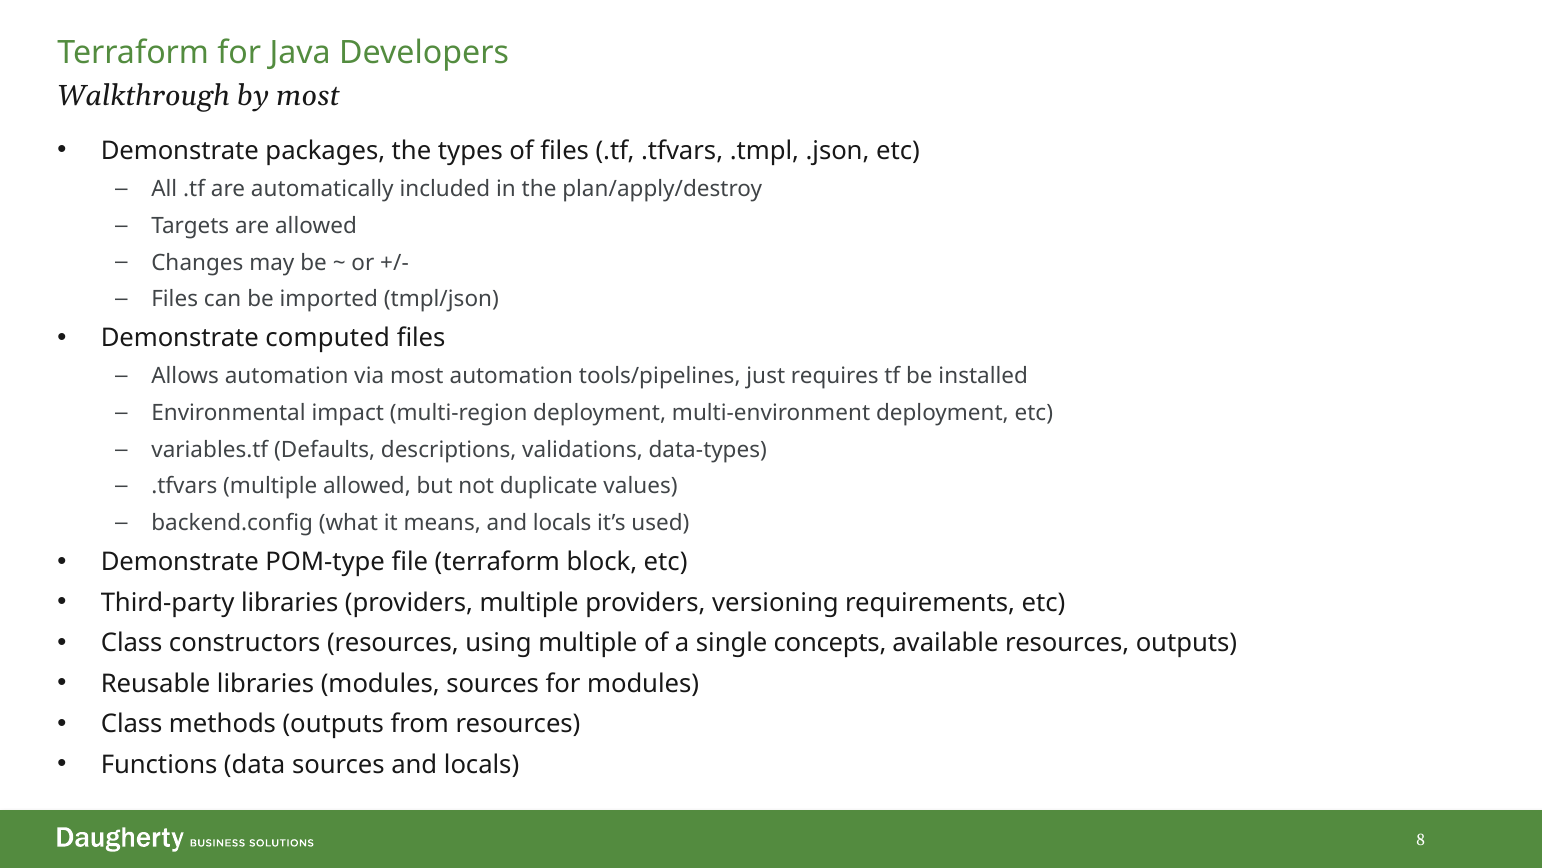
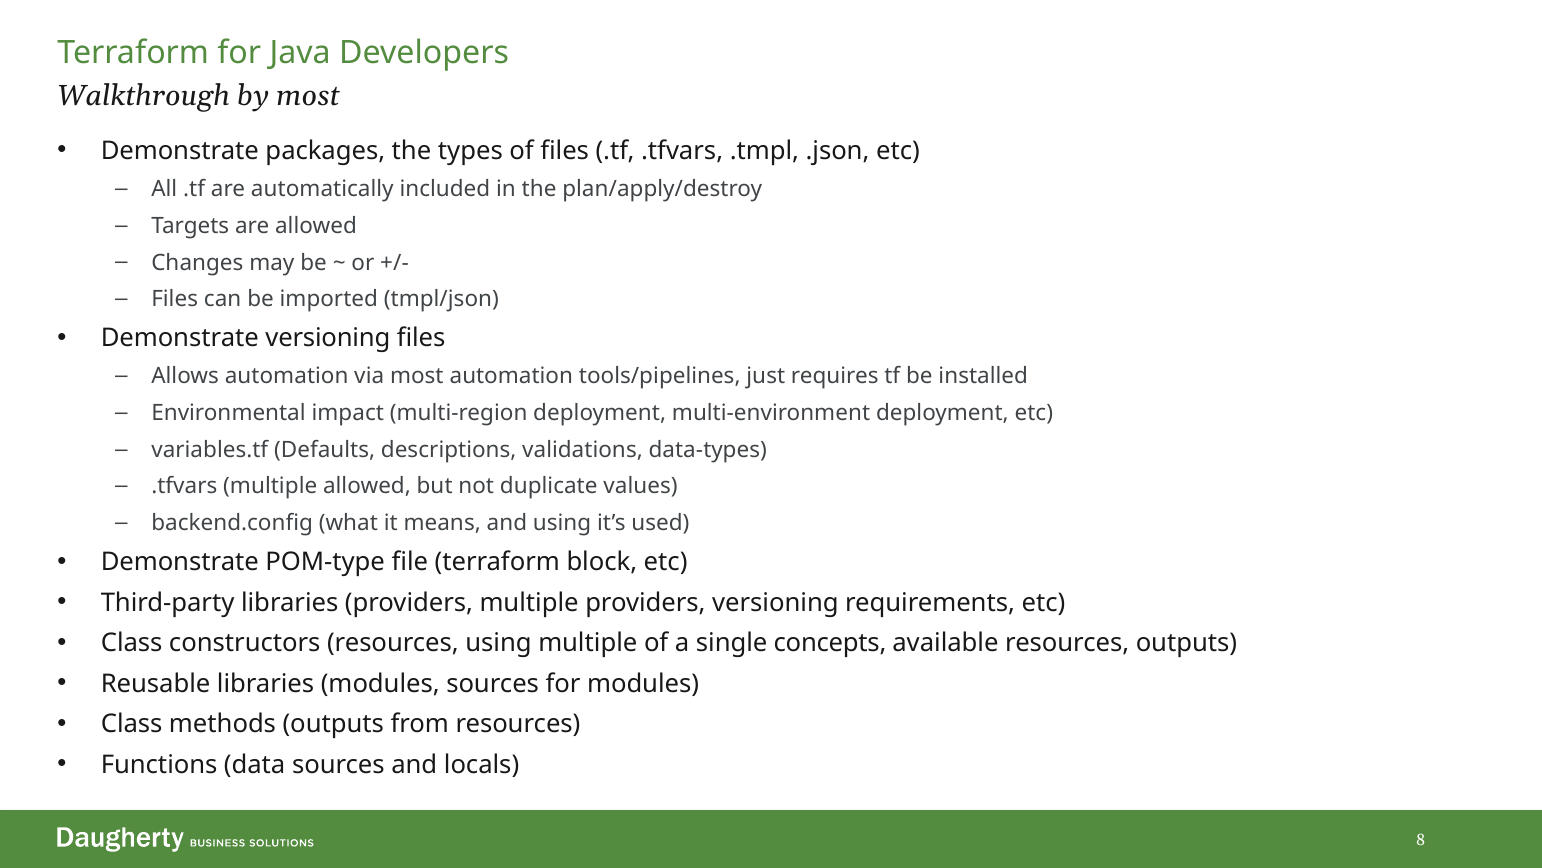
Demonstrate computed: computed -> versioning
means and locals: locals -> using
